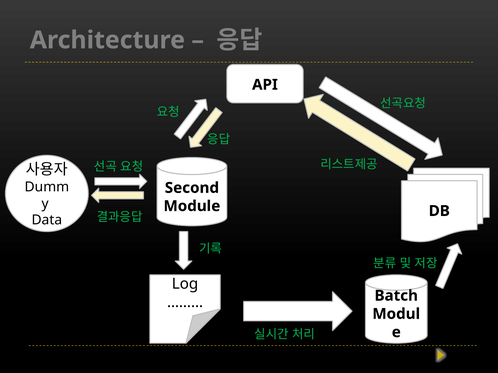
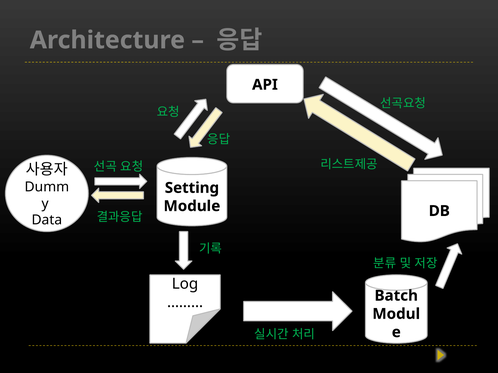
Second: Second -> Setting
